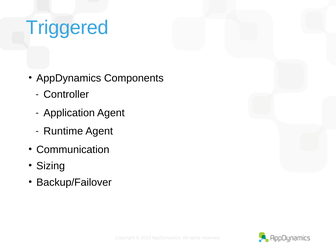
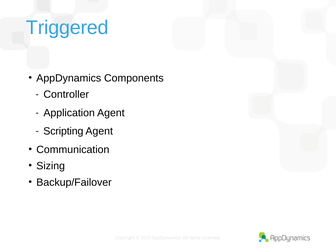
Runtime: Runtime -> Scripting
